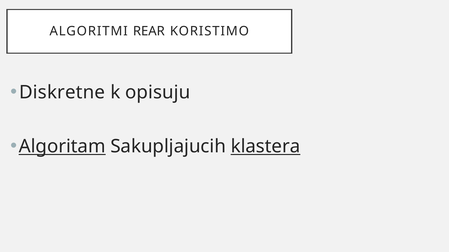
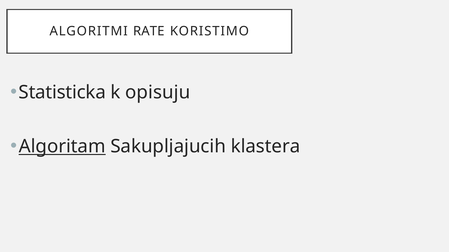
REAR: REAR -> RATE
Diskretne: Diskretne -> Statisticka
klastera underline: present -> none
